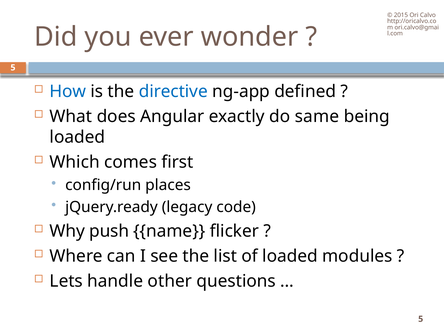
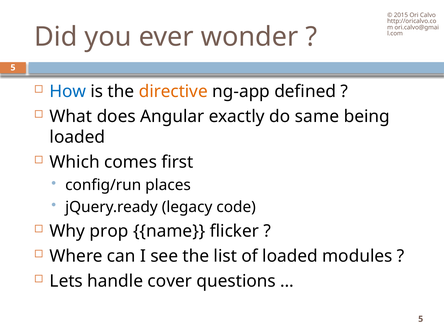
directive colour: blue -> orange
push: push -> prop
other: other -> cover
